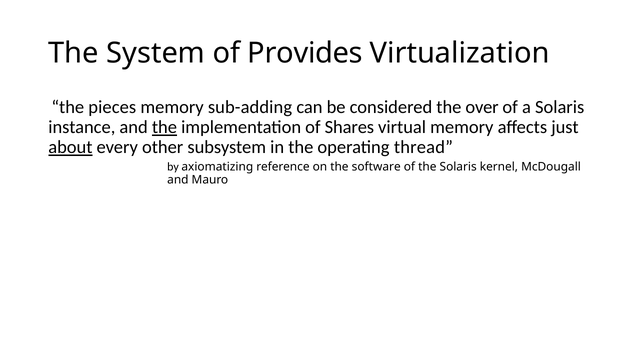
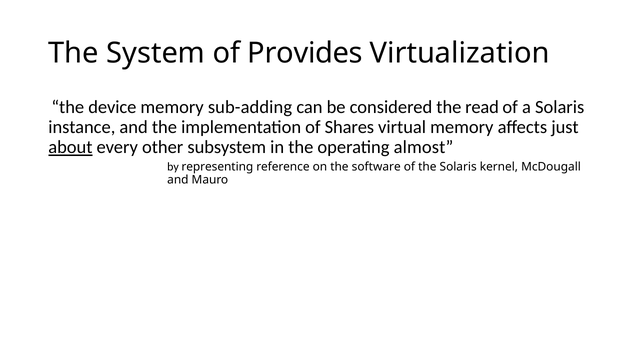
pieces: pieces -> device
over: over -> read
the at (164, 127) underline: present -> none
thread: thread -> almost
axiomatizing: axiomatizing -> representing
